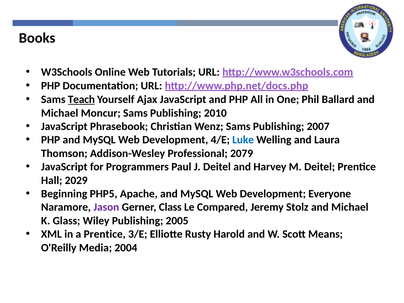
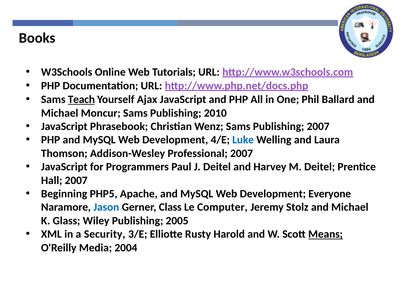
Professional 2079: 2079 -> 2007
Hall 2029: 2029 -> 2007
Jason colour: purple -> blue
Compared: Compared -> Computer
a Prentice: Prentice -> Security
Means underline: none -> present
